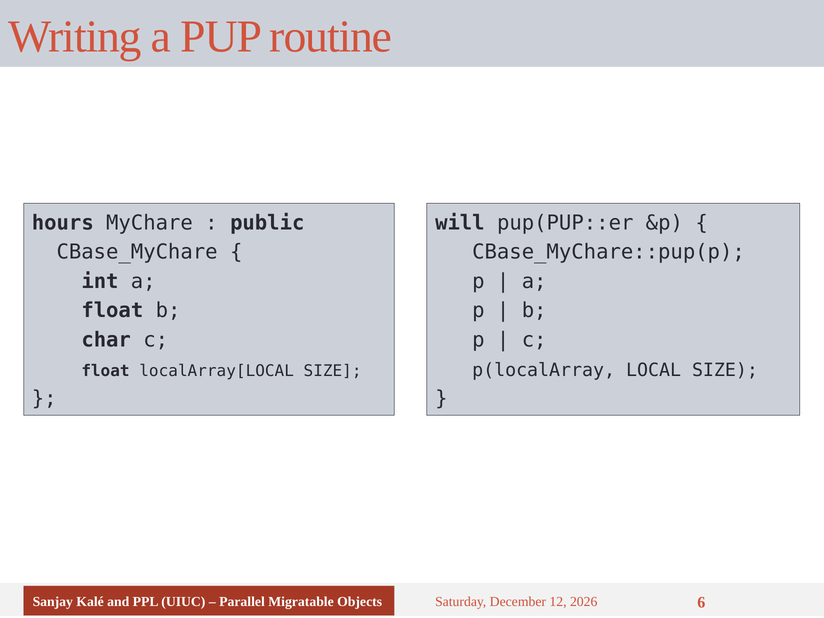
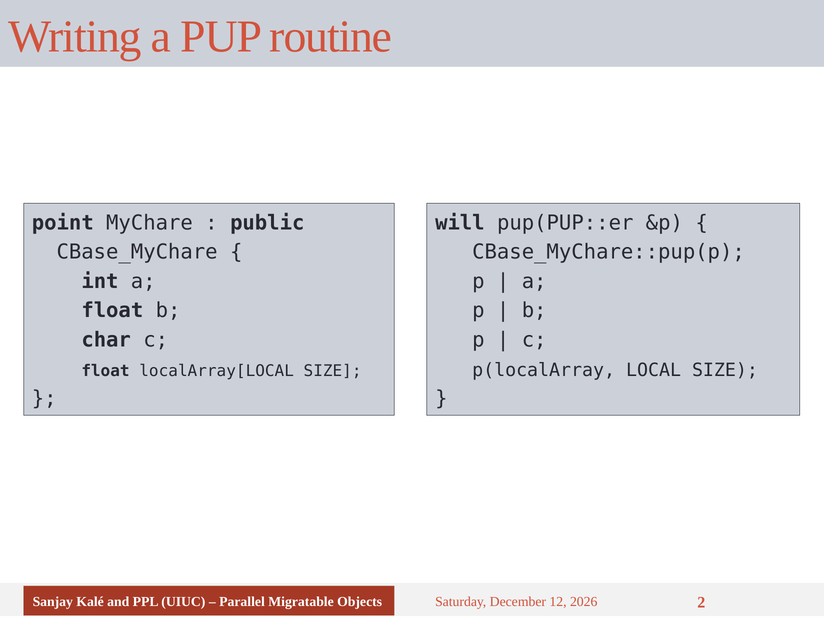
hours: hours -> point
6: 6 -> 2
